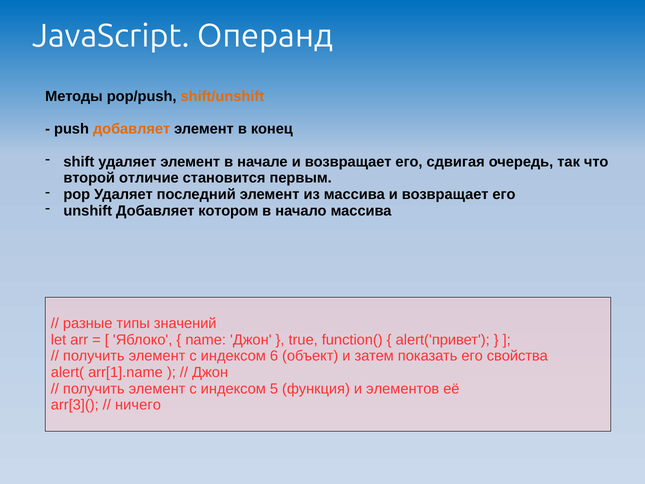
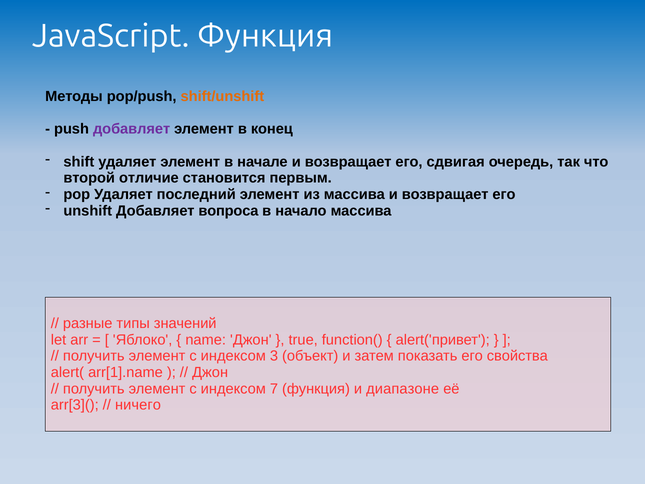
JavaScript Операнд: Операнд -> Функция
добавляет at (132, 129) colour: orange -> purple
котором: котором -> вопроса
6: 6 -> 3
5: 5 -> 7
элементов: элементов -> диапазоне
